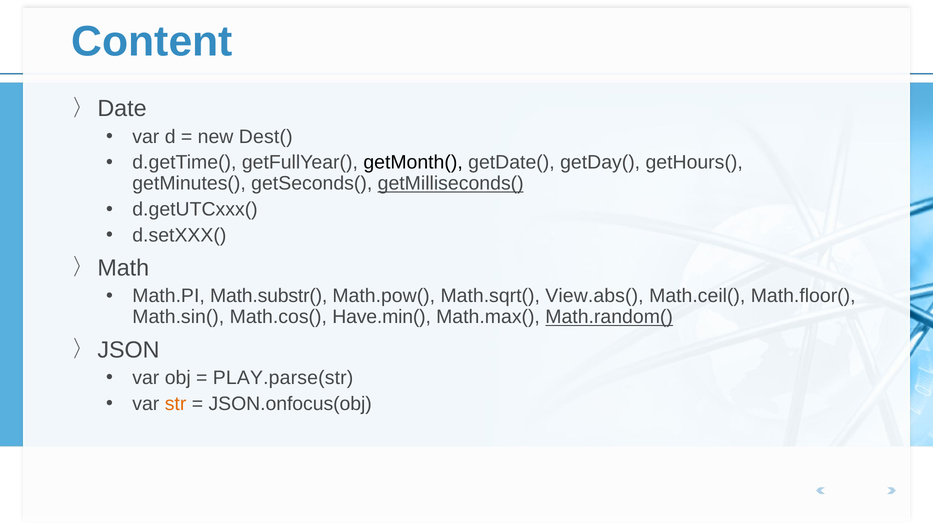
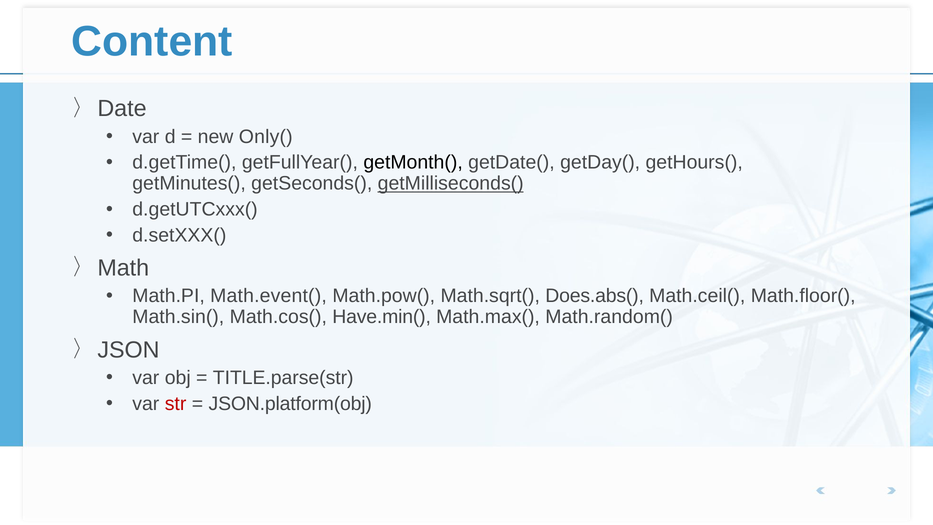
Dest(: Dest( -> Only(
Math.substr(: Math.substr( -> Math.event(
View.abs(: View.abs( -> Does.abs(
Math.random( underline: present -> none
PLAY.parse(str: PLAY.parse(str -> TITLE.parse(str
str colour: orange -> red
JSON.onfocus(obj: JSON.onfocus(obj -> JSON.platform(obj
